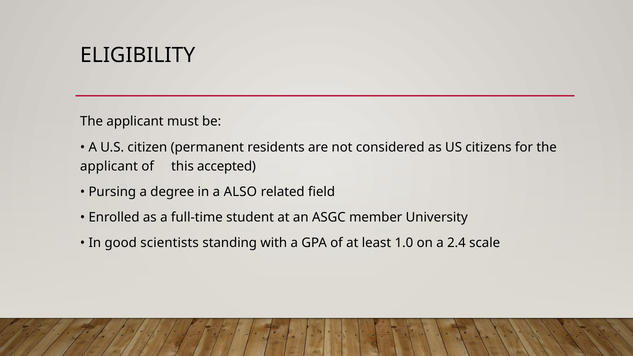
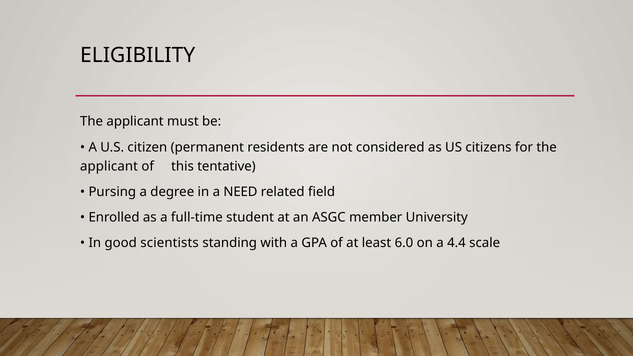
accepted: accepted -> tentative
ALSO: ALSO -> NEED
1.0: 1.0 -> 6.0
2.4: 2.4 -> 4.4
